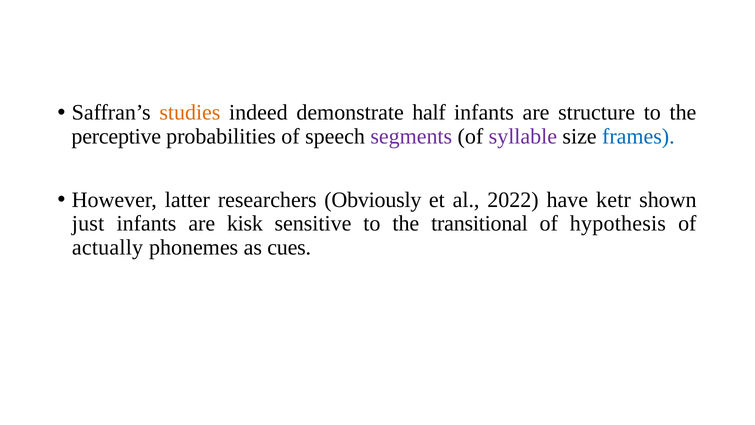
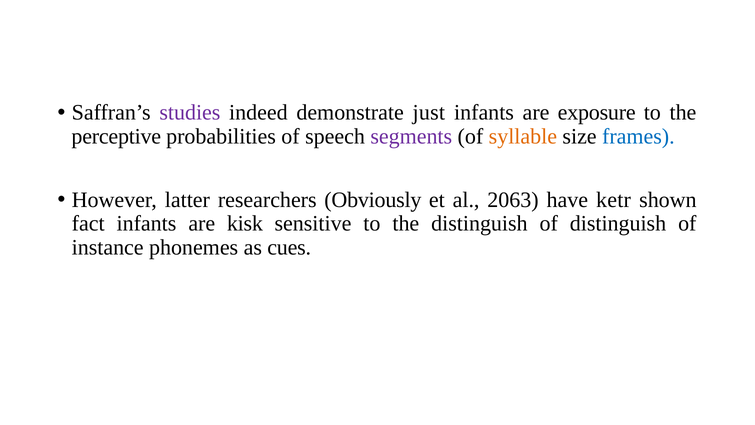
studies colour: orange -> purple
half: half -> just
structure: structure -> exposure
syllable colour: purple -> orange
2022: 2022 -> 2063
just: just -> fact
the transitional: transitional -> distinguish
of hypothesis: hypothesis -> distinguish
actually: actually -> instance
